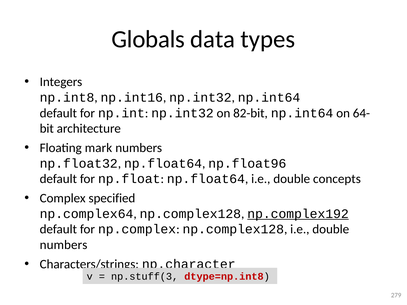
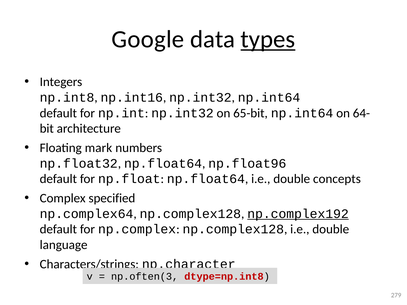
Globals: Globals -> Google
types underline: none -> present
82-bit: 82-bit -> 65-bit
numbers at (64, 245): numbers -> language
np.stuff(3: np.stuff(3 -> np.often(3
